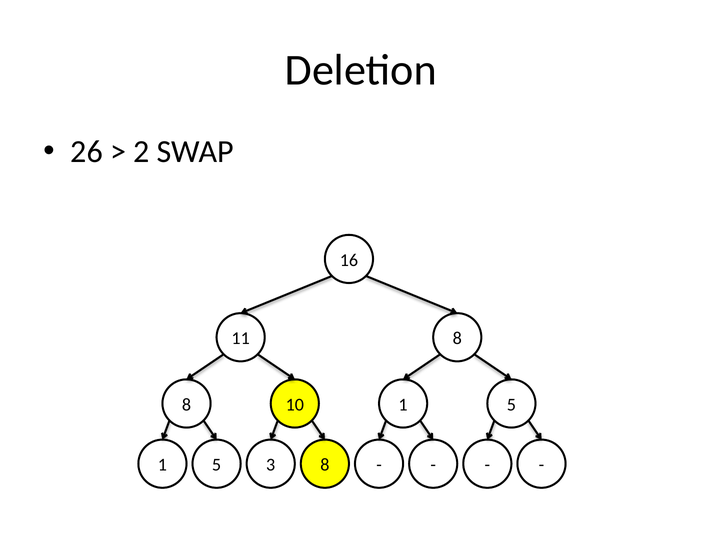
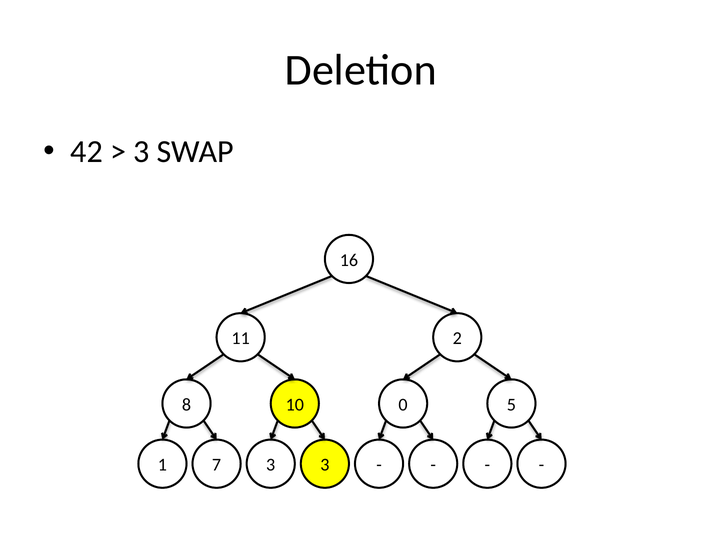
26: 26 -> 42
2 at (142, 151): 2 -> 3
11 8: 8 -> 2
10 1: 1 -> 0
5 at (217, 465): 5 -> 7
3 8: 8 -> 3
